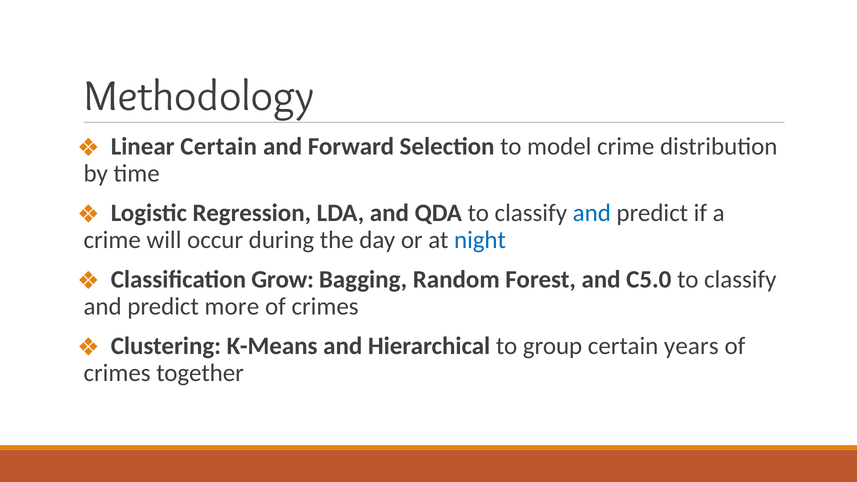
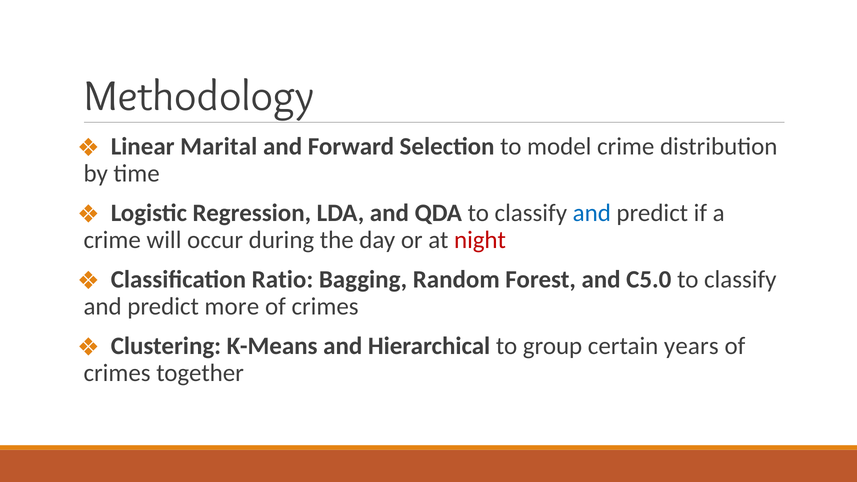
Linear Certain: Certain -> Marital
night colour: blue -> red
Grow: Grow -> Ratio
